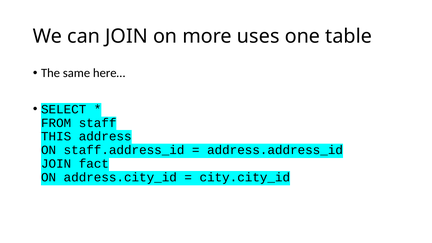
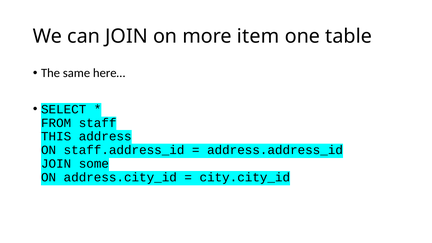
uses: uses -> item
fact: fact -> some
